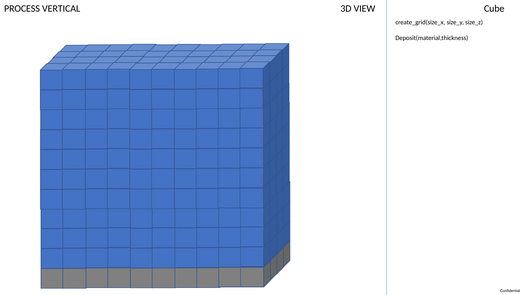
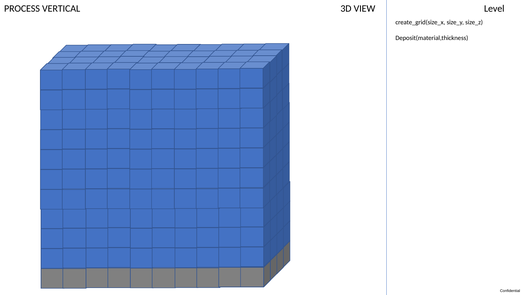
Cube: Cube -> Level
